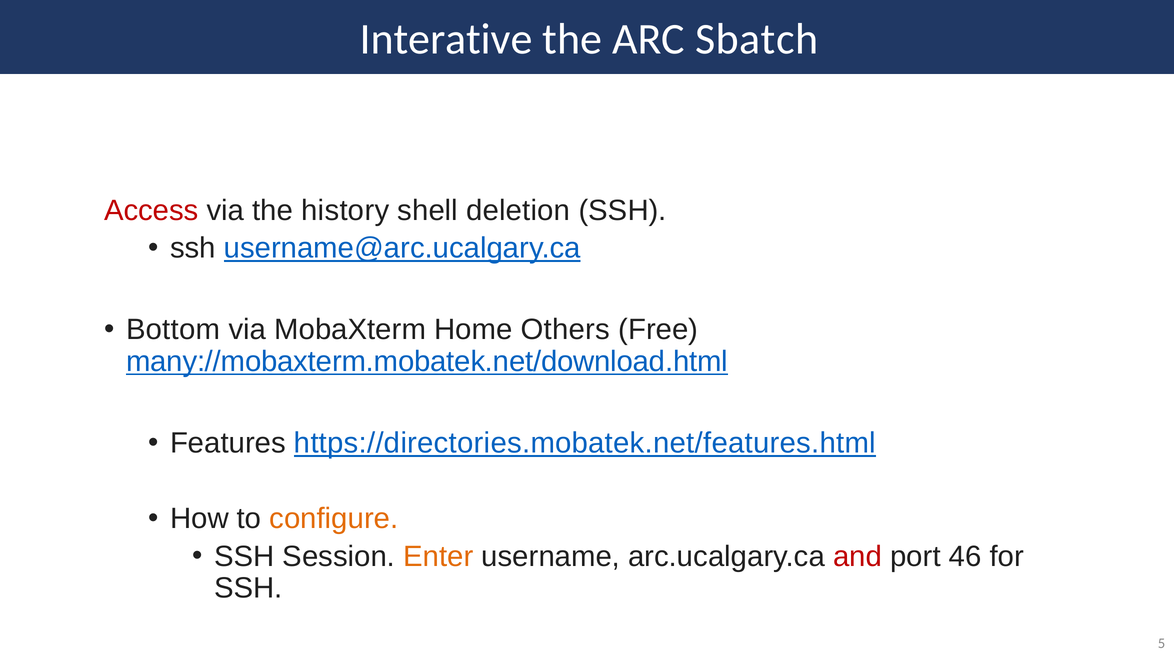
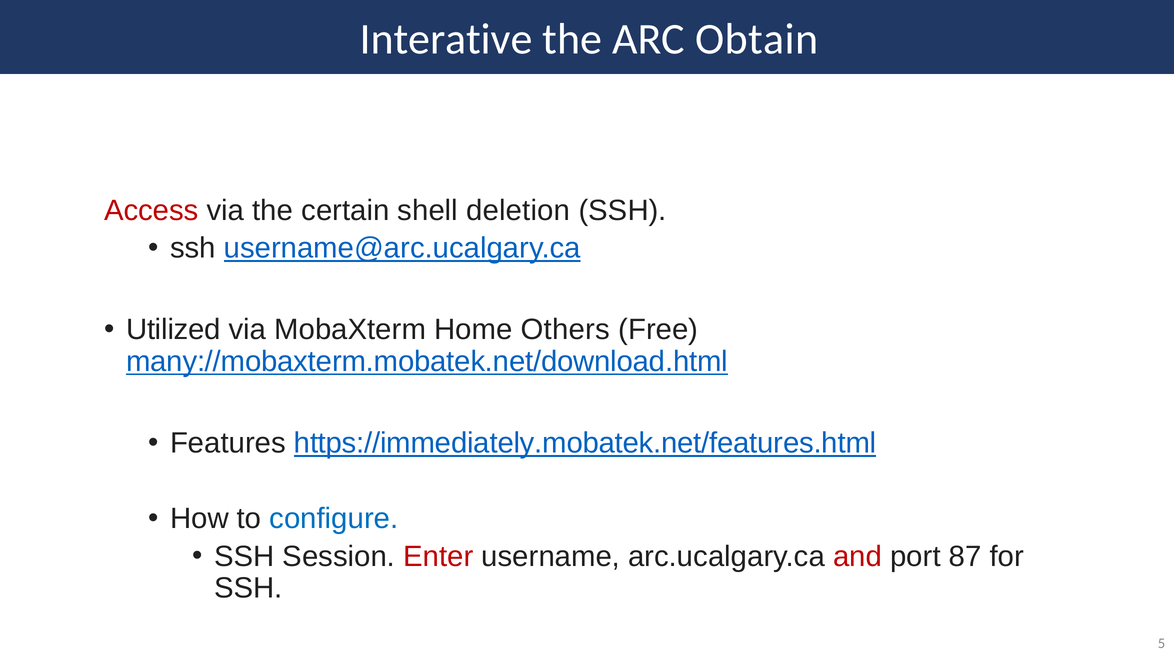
Sbatch: Sbatch -> Obtain
history: history -> certain
Bottom: Bottom -> Utilized
https://directories.mobatek.net/features.html: https://directories.mobatek.net/features.html -> https://immediately.mobatek.net/features.html
configure colour: orange -> blue
Enter colour: orange -> red
46: 46 -> 87
